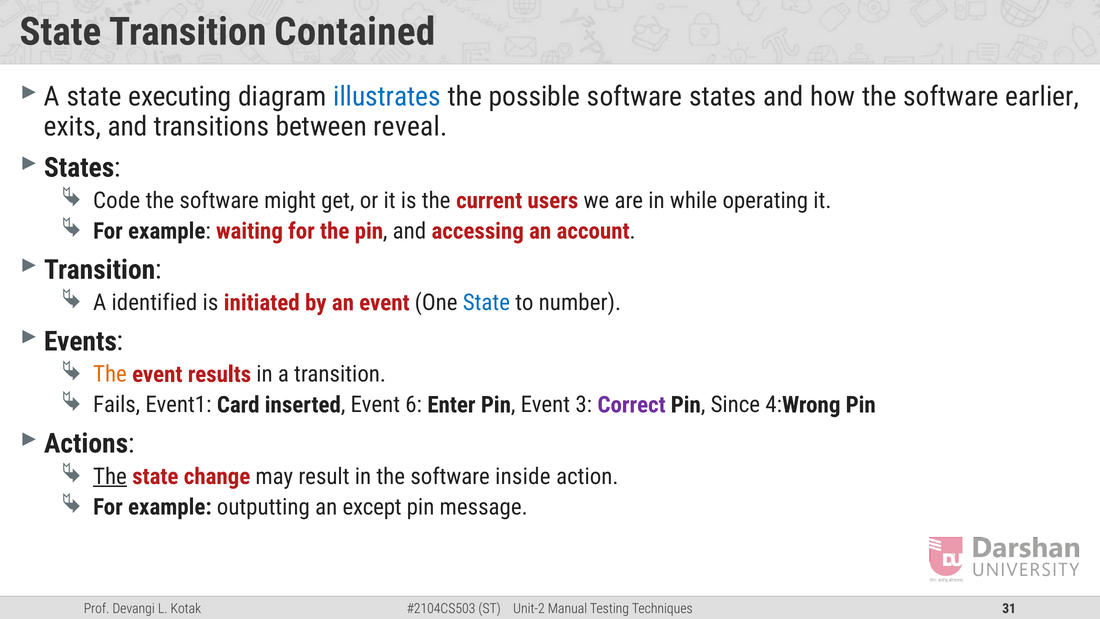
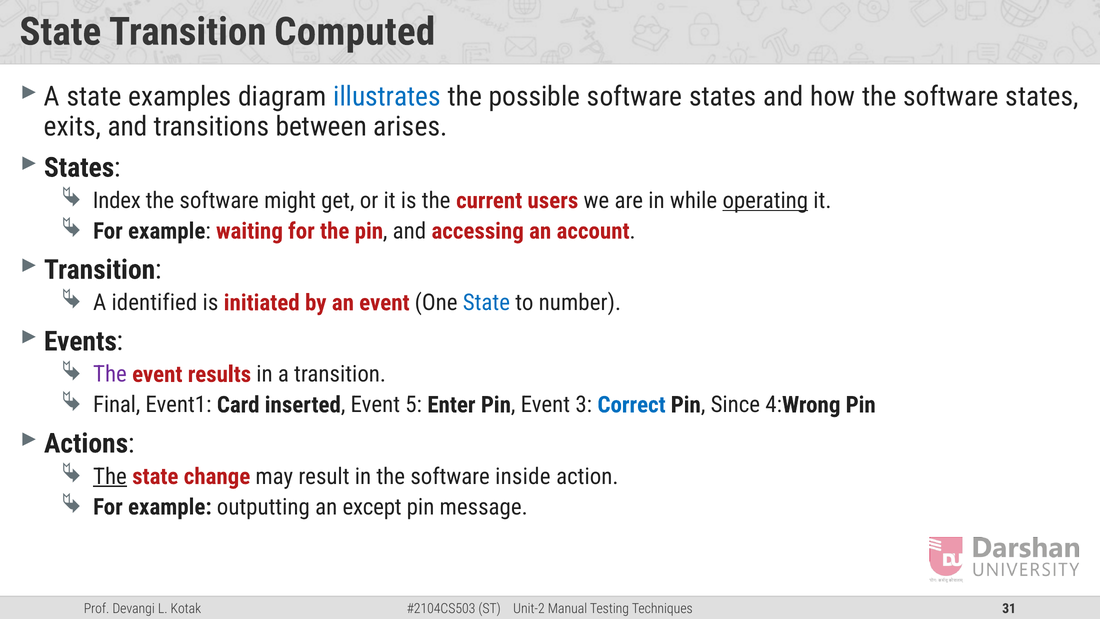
Contained: Contained -> Computed
executing: executing -> examples
the software earlier: earlier -> states
reveal: reveal -> arises
Code: Code -> Index
operating underline: none -> present
The at (110, 374) colour: orange -> purple
Fails: Fails -> Final
6: 6 -> 5
Correct colour: purple -> blue
